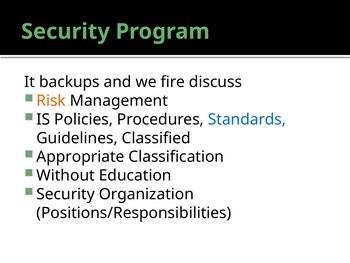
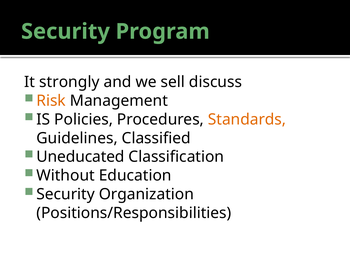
backups: backups -> strongly
fire: fire -> sell
Standards colour: blue -> orange
Appropriate: Appropriate -> Uneducated
